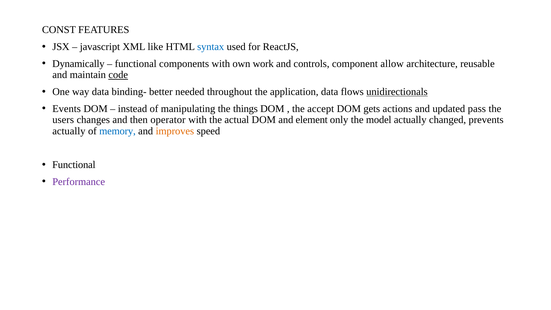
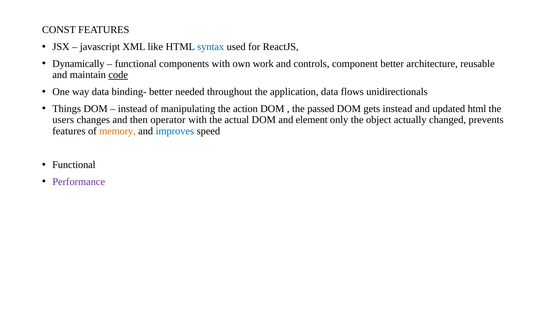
component allow: allow -> better
unidirectionals underline: present -> none
Events: Events -> Things
things: things -> action
accept: accept -> passed
gets actions: actions -> instead
updated pass: pass -> html
model: model -> object
actually at (69, 131): actually -> features
memory colour: blue -> orange
improves colour: orange -> blue
